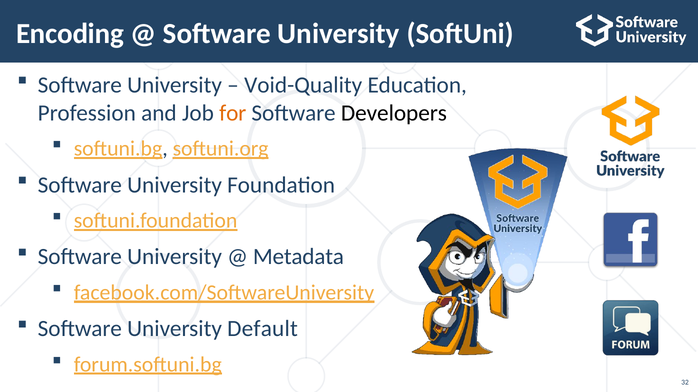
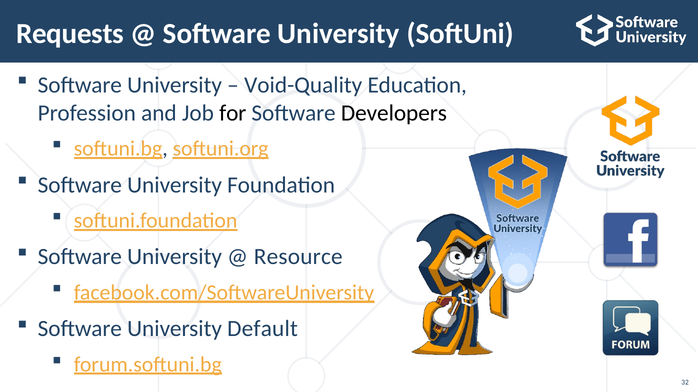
Encoding: Encoding -> Requests
for colour: orange -> black
Metadata: Metadata -> Resource
